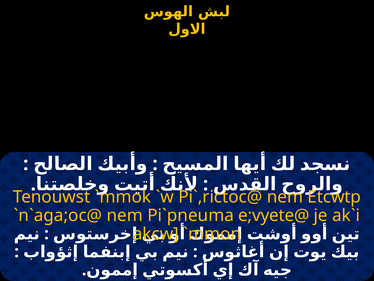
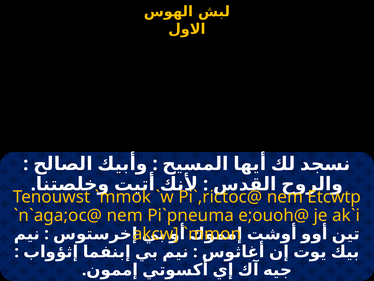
e;vyete@: e;vyete@ -> e;ouoh@
